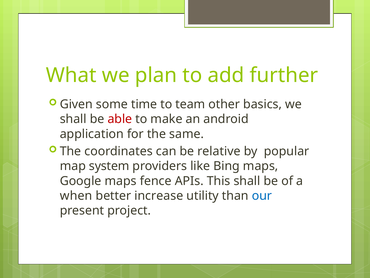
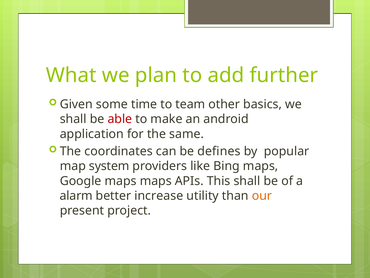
relative: relative -> defines
maps fence: fence -> maps
when: when -> alarm
our colour: blue -> orange
